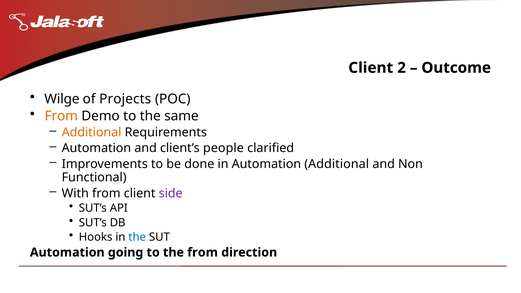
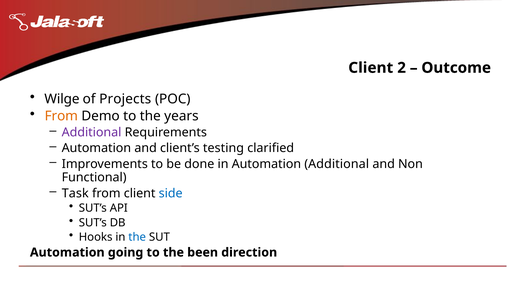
same: same -> years
Additional at (92, 132) colour: orange -> purple
people: people -> testing
With: With -> Task
side colour: purple -> blue
the from: from -> been
